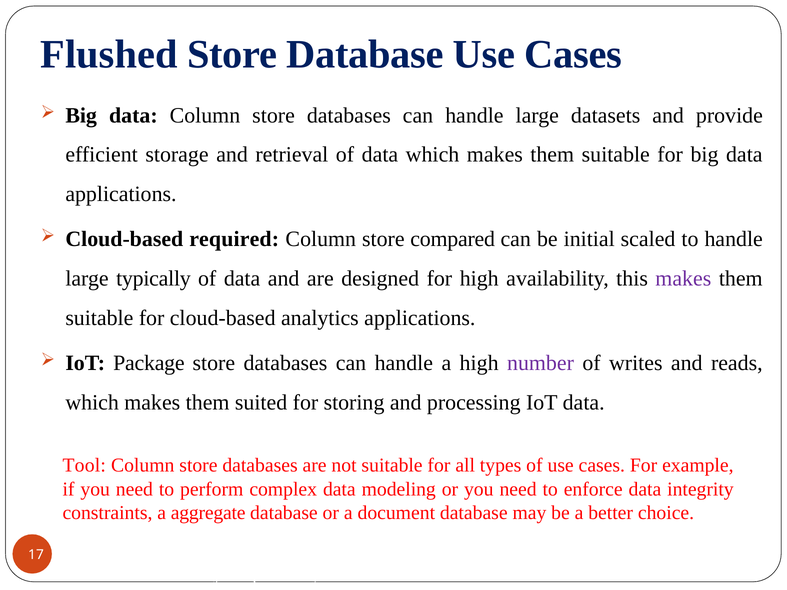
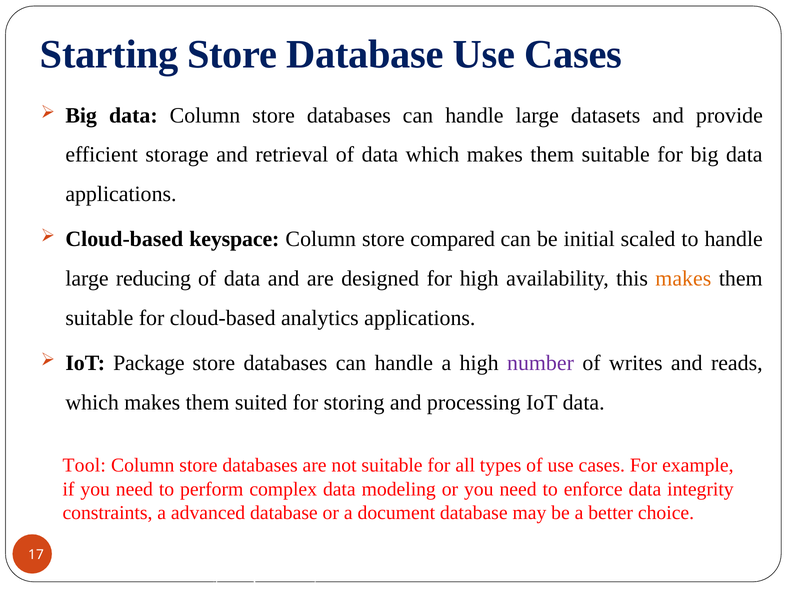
Flushed: Flushed -> Starting
required: required -> keyspace
typically: typically -> reducing
makes at (683, 279) colour: purple -> orange
aggregate: aggregate -> advanced
